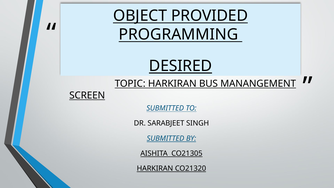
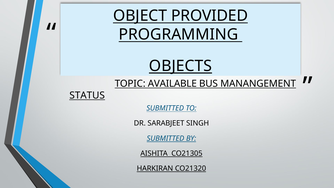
DESIRED: DESIRED -> OBJECTS
TOPIC HARKIRAN: HARKIRAN -> AVAILABLE
SCREEN: SCREEN -> STATUS
